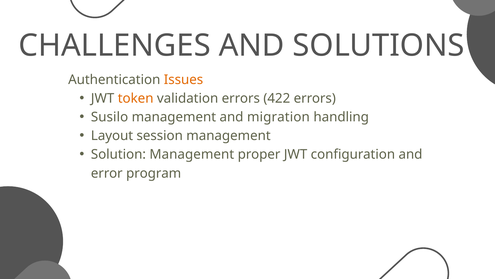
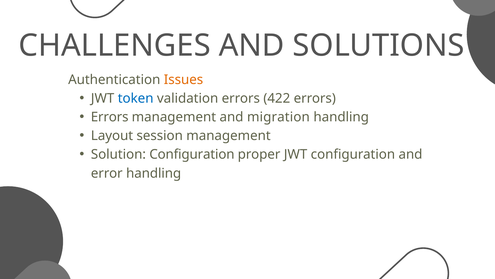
token colour: orange -> blue
Susilo at (110, 117): Susilo -> Errors
Solution Management: Management -> Configuration
error program: program -> handling
